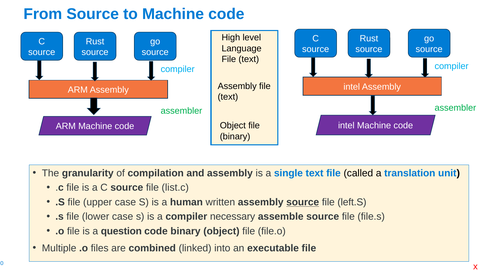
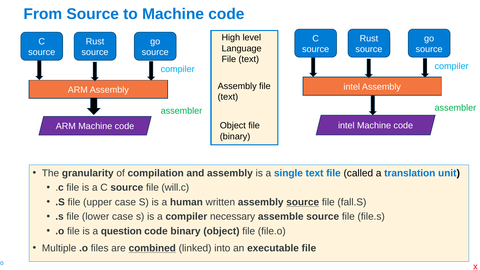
list.c: list.c -> will.c
left.S: left.S -> fall.S
combined underline: none -> present
